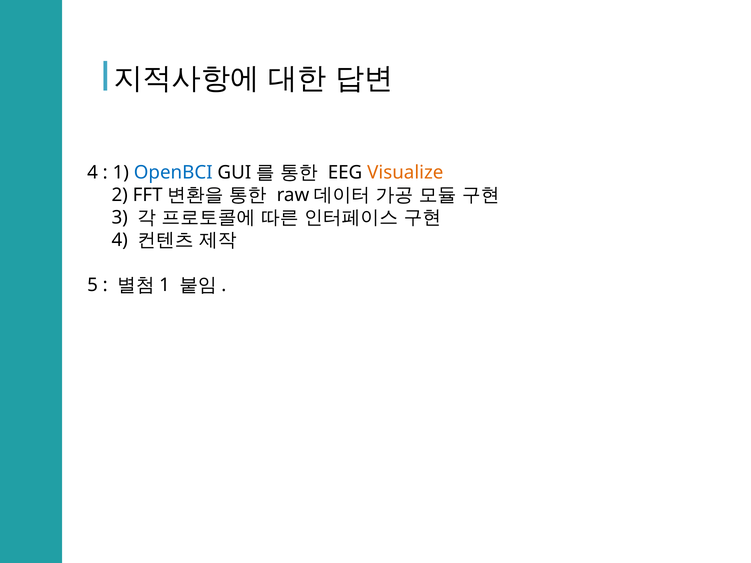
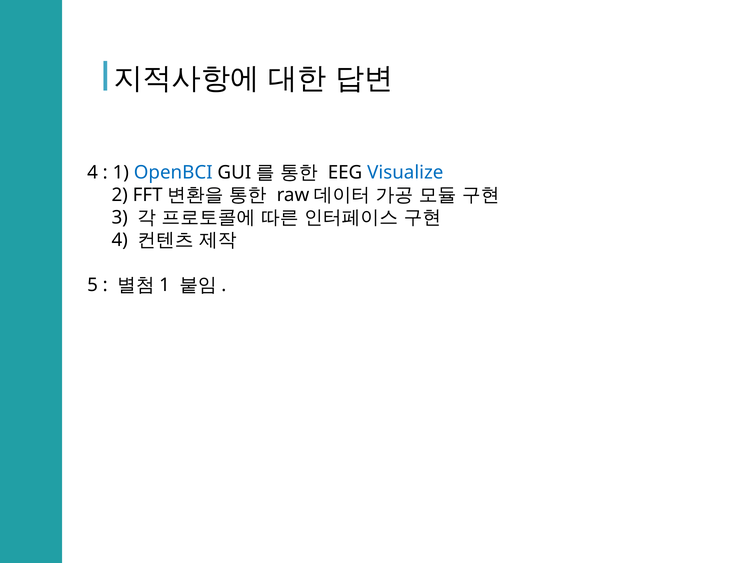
Visualize colour: orange -> blue
